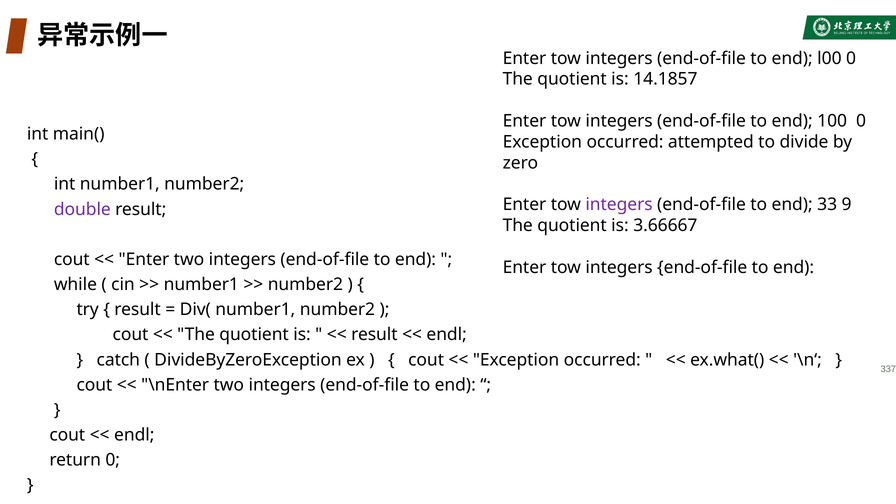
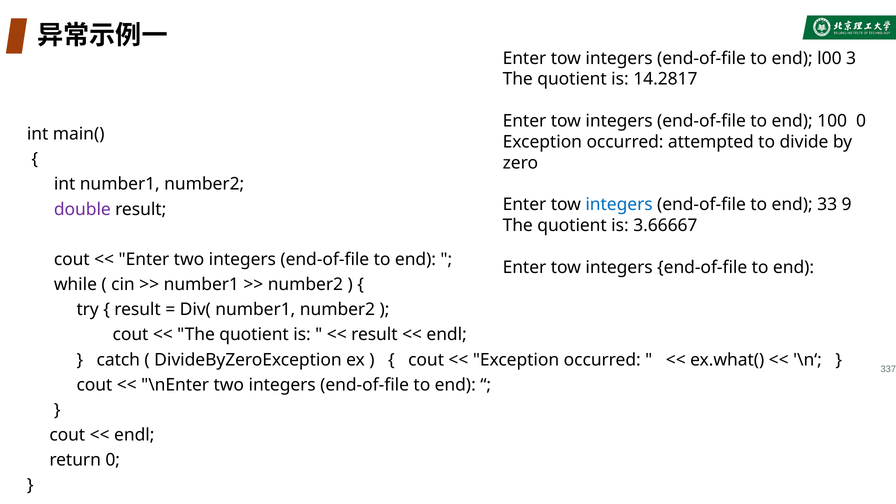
l00 0: 0 -> 3
14.1857: 14.1857 -> 14.2817
integers at (619, 205) colour: purple -> blue
